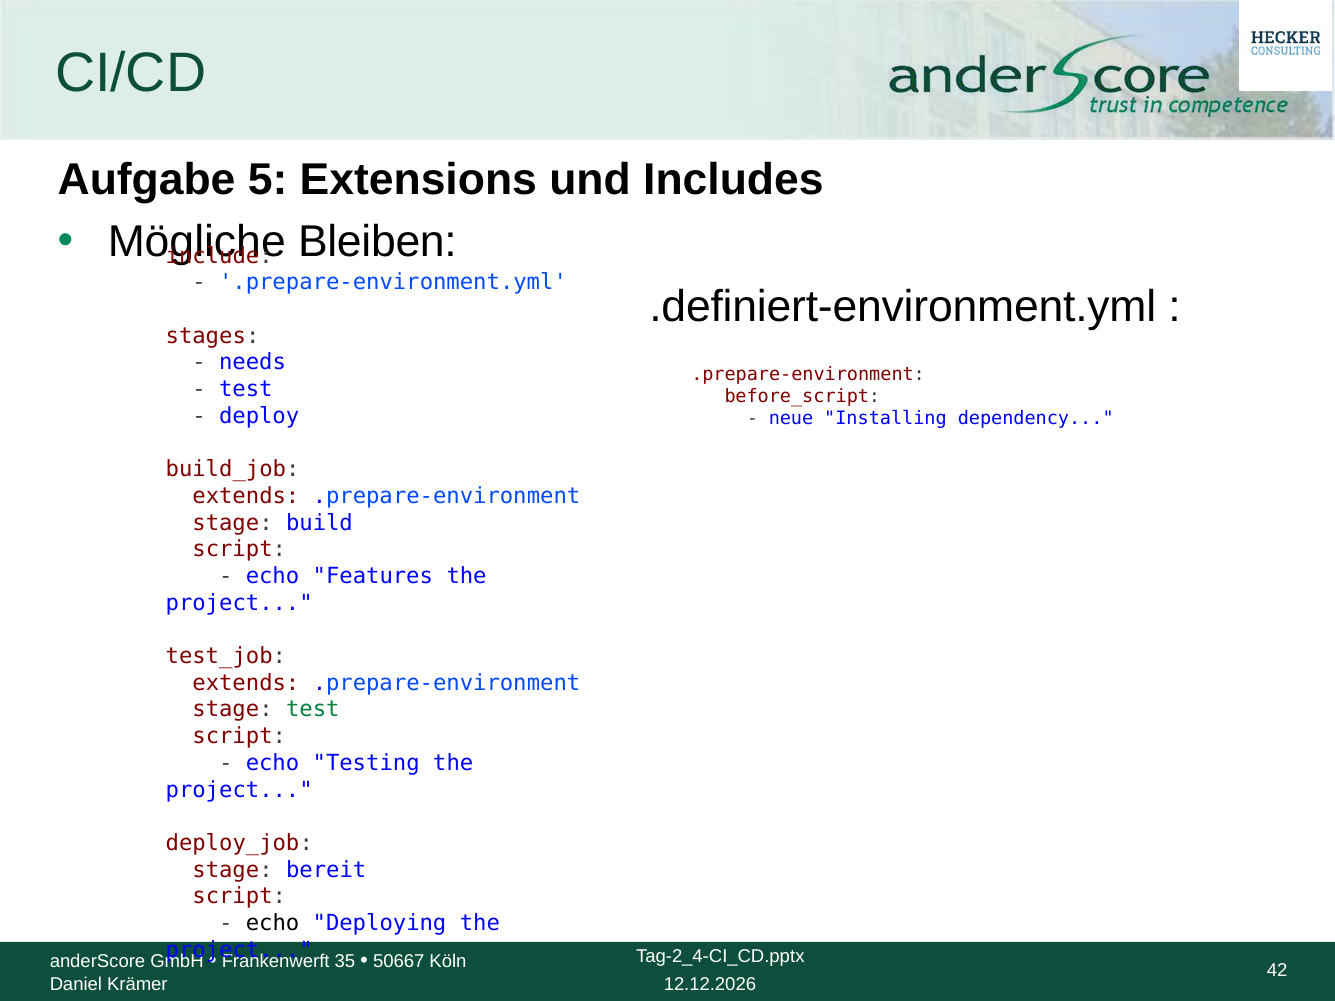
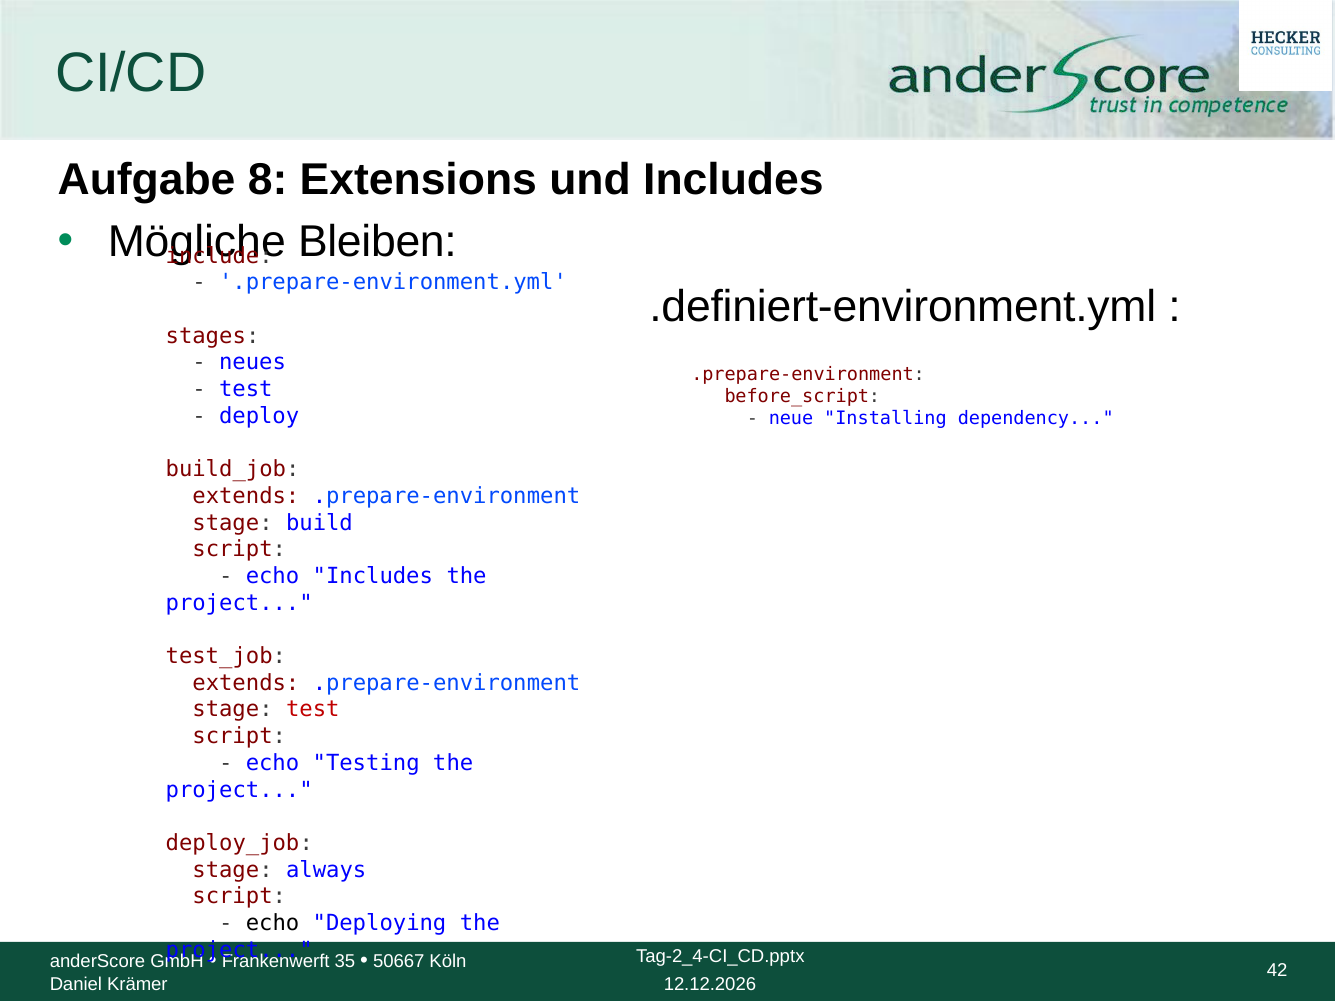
5: 5 -> 8
needs: needs -> neues
echo Features: Features -> Includes
test at (313, 710) colour: green -> red
bereit: bereit -> always
